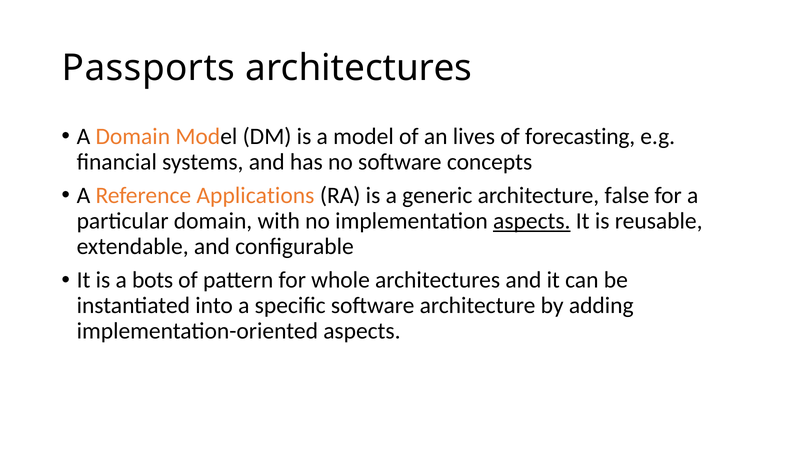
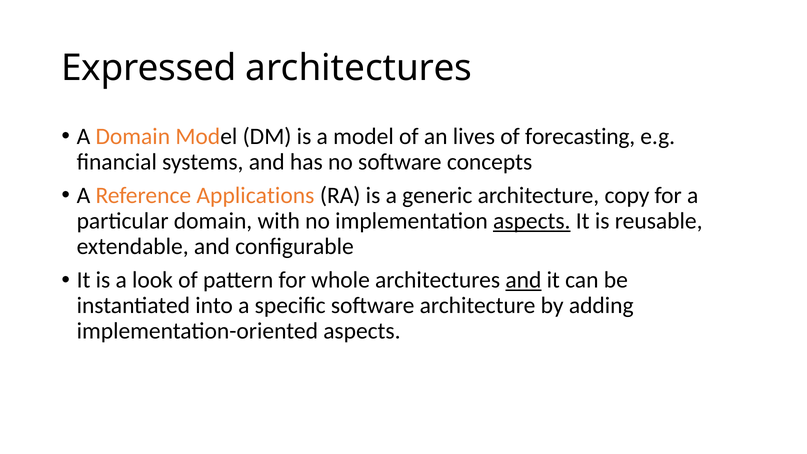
Passports: Passports -> Expressed
false: false -> copy
bots: bots -> look
and at (523, 280) underline: none -> present
